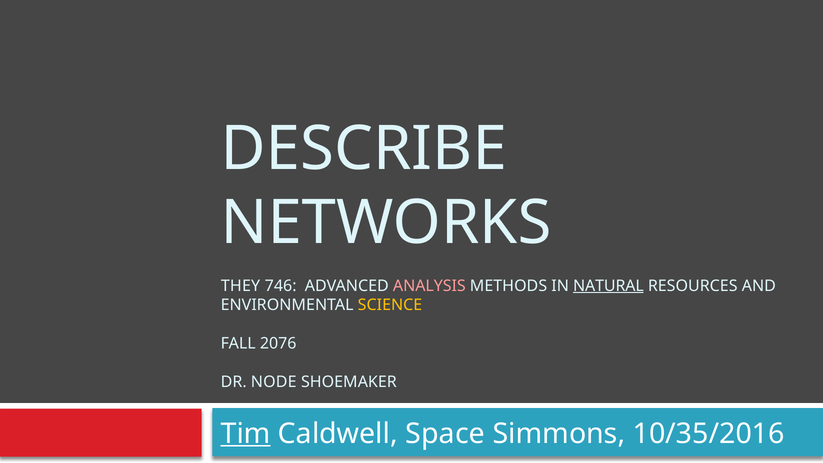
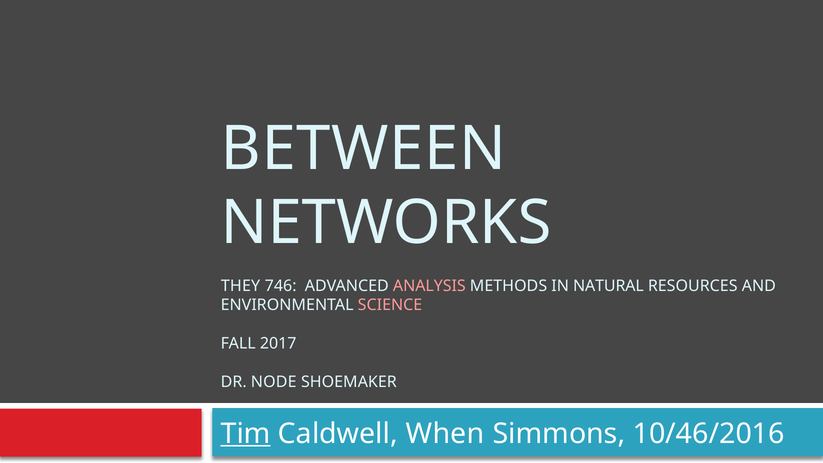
DESCRIBE: DESCRIBE -> BETWEEN
NATURAL underline: present -> none
SCIENCE colour: yellow -> pink
2076: 2076 -> 2017
Space: Space -> When
10/35/2016: 10/35/2016 -> 10/46/2016
